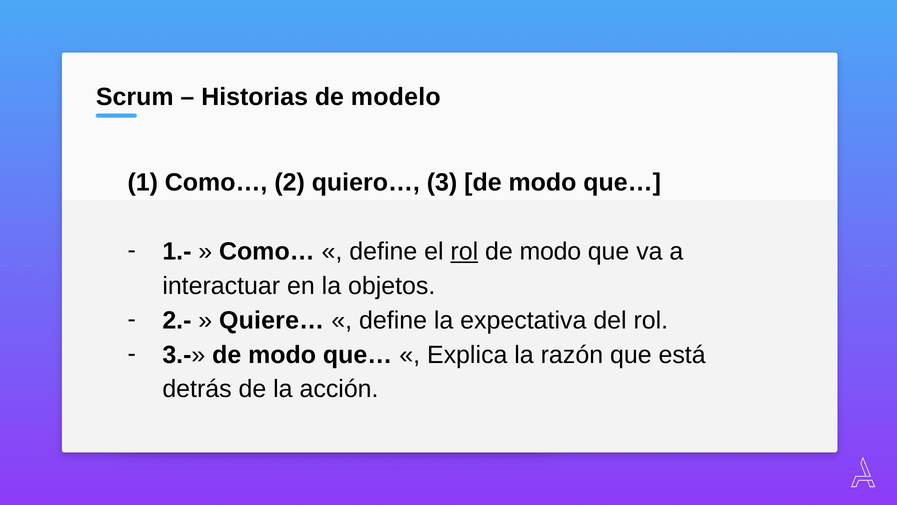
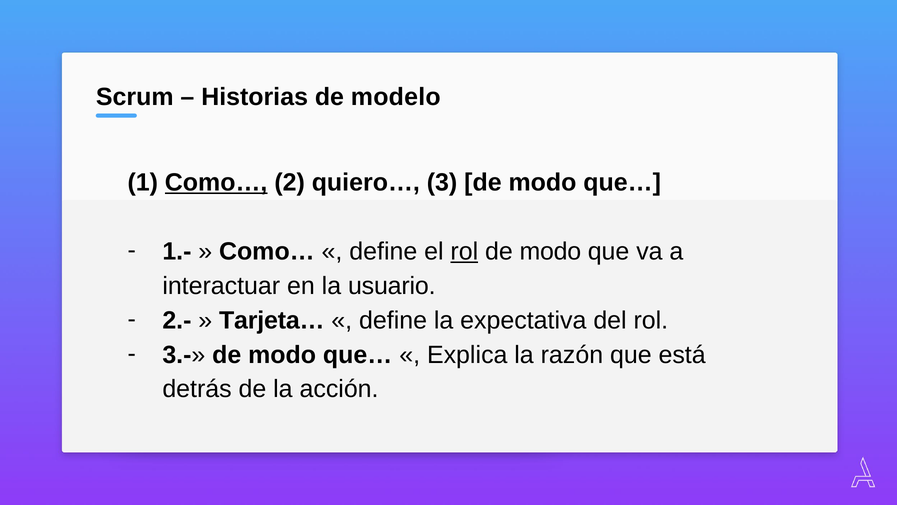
Como… at (216, 183) underline: none -> present
objetos: objetos -> usuario
Quiere…: Quiere… -> Tarjeta…
